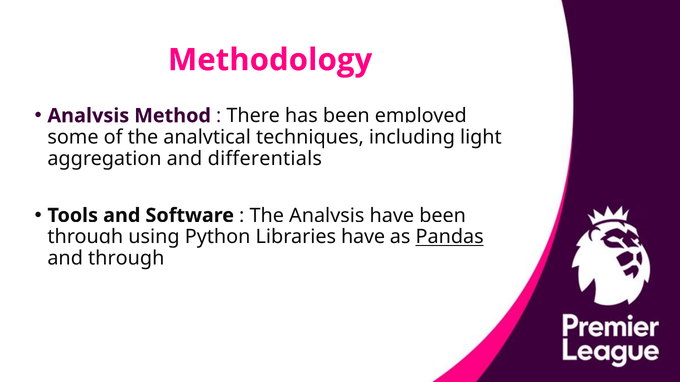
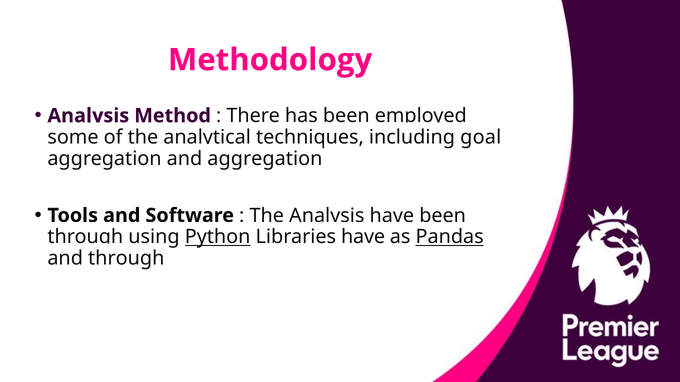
light: light -> goal
and differentials: differentials -> aggregation
Python underline: none -> present
